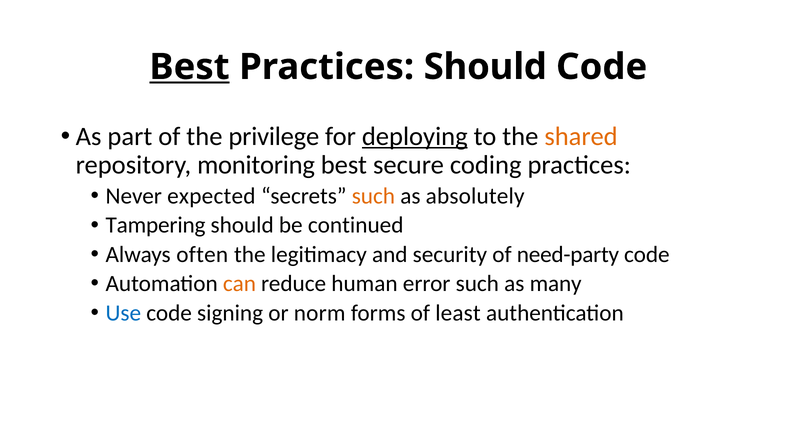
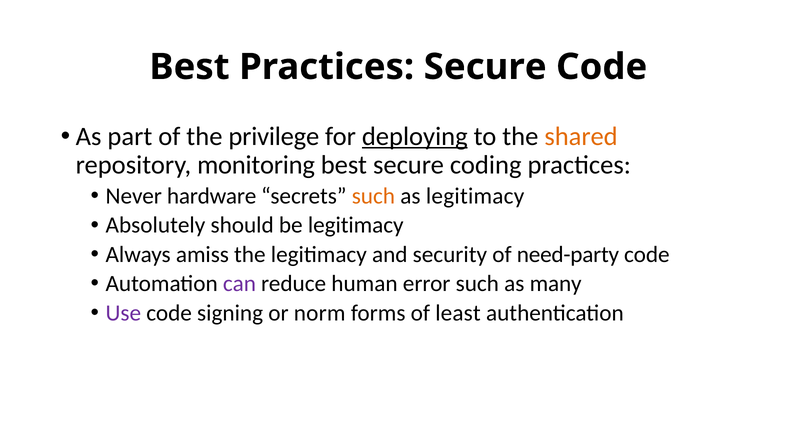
Best at (189, 67) underline: present -> none
Practices Should: Should -> Secure
expected: expected -> hardware
as absolutely: absolutely -> legitimacy
Tampering: Tampering -> Absolutely
be continued: continued -> legitimacy
often: often -> amiss
can colour: orange -> purple
Use colour: blue -> purple
